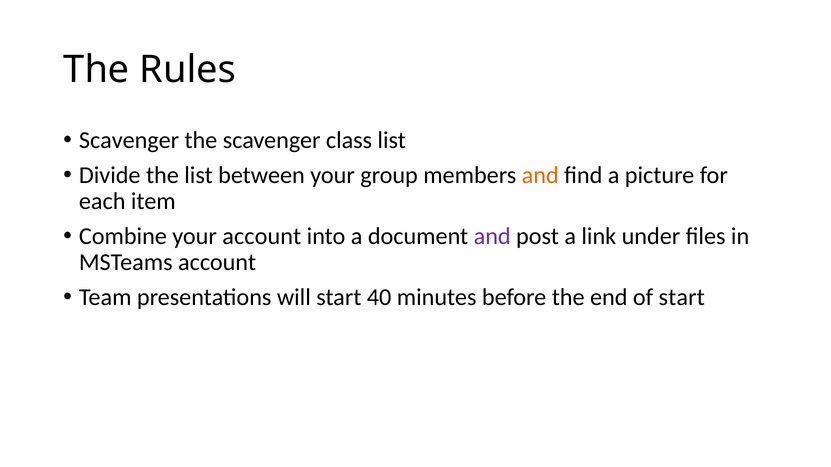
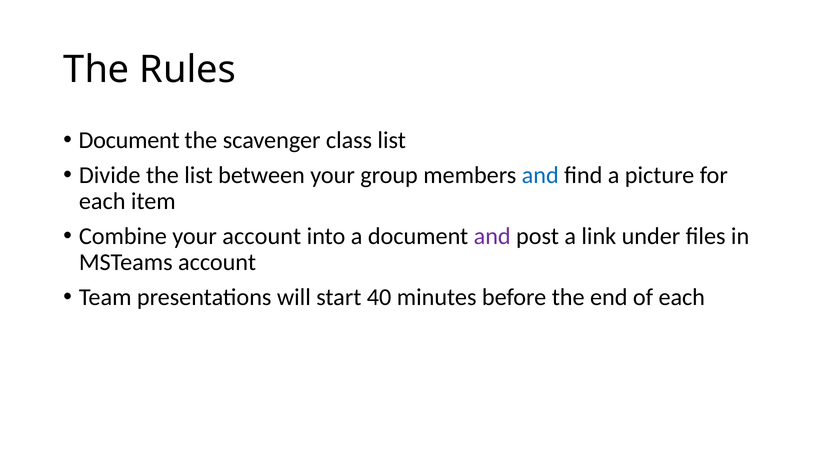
Scavenger at (129, 140): Scavenger -> Document
and at (540, 175) colour: orange -> blue
of start: start -> each
